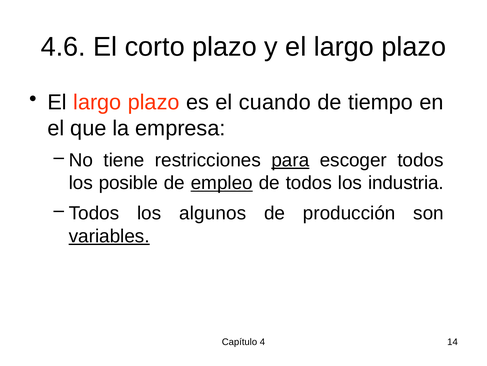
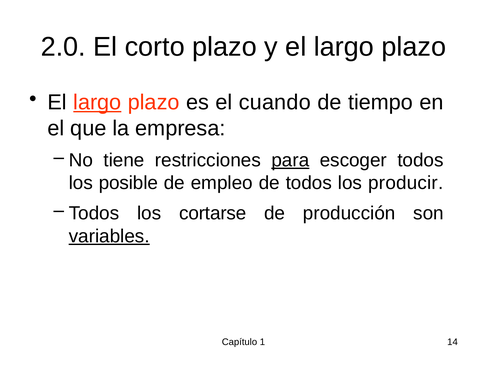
4.6: 4.6 -> 2.0
largo at (97, 102) underline: none -> present
empleo underline: present -> none
industria: industria -> producir
algunos: algunos -> cortarse
4: 4 -> 1
